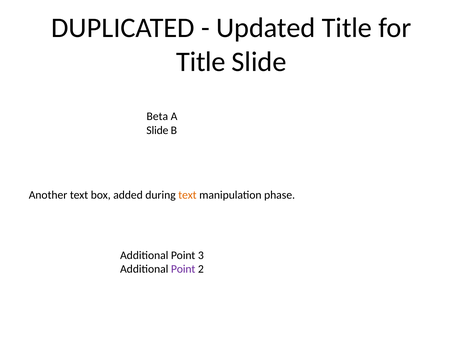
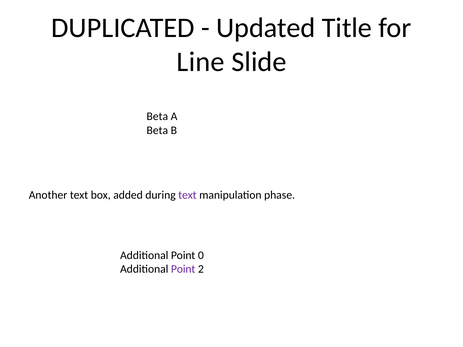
Title at (201, 62): Title -> Line
Slide at (157, 130): Slide -> Beta
text at (187, 195) colour: orange -> purple
3: 3 -> 0
